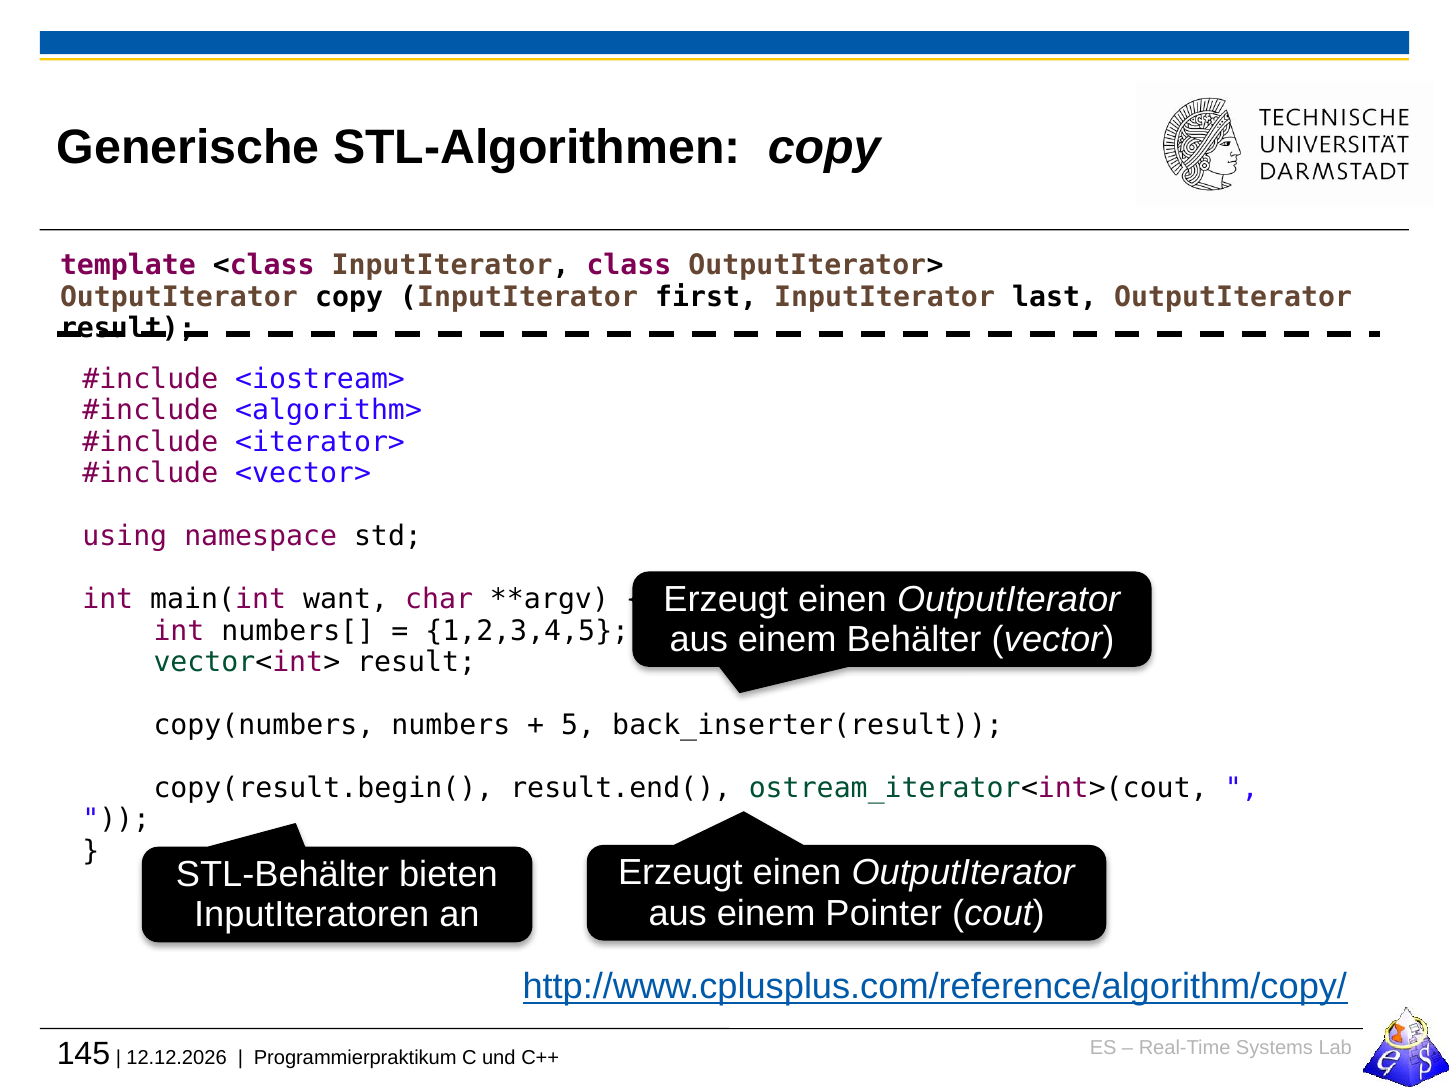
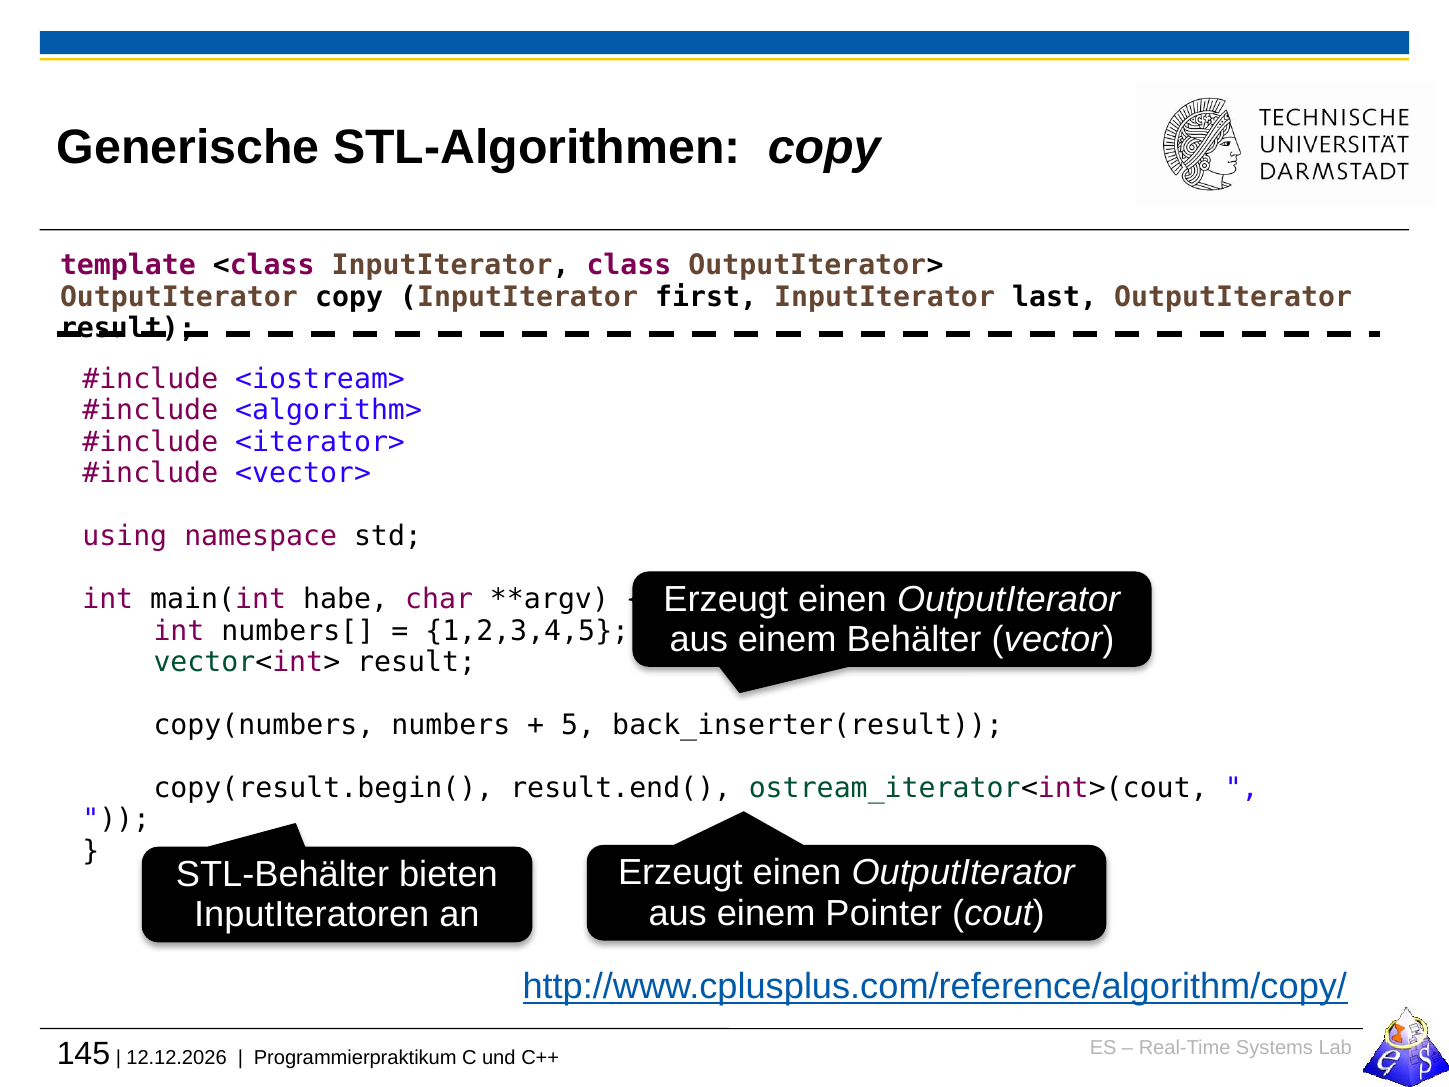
want: want -> habe
